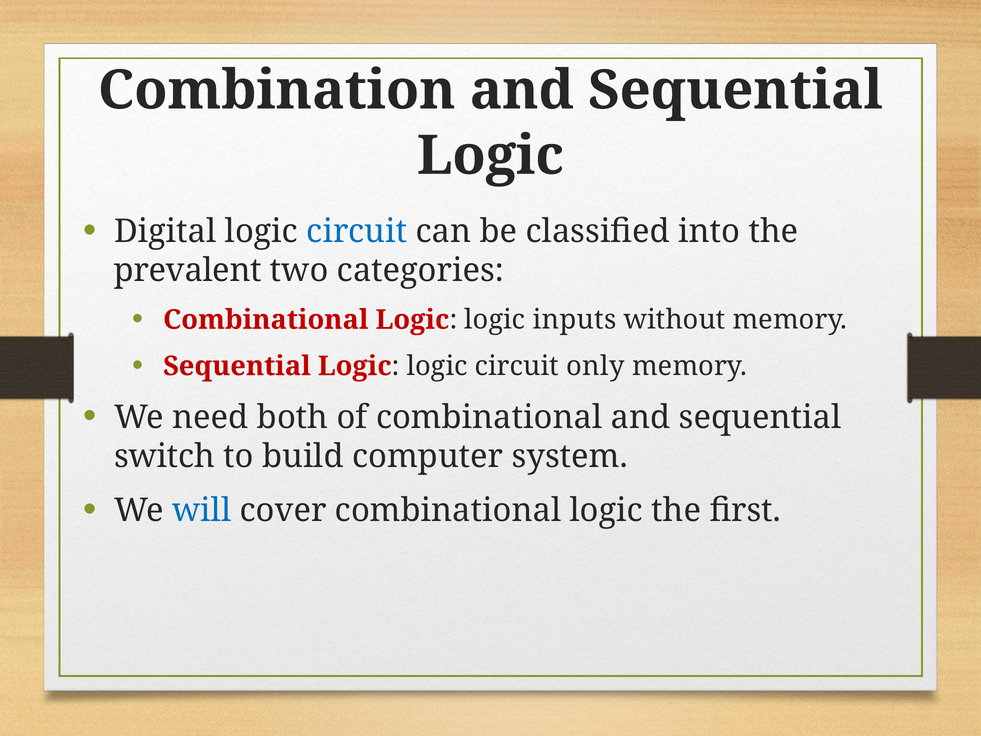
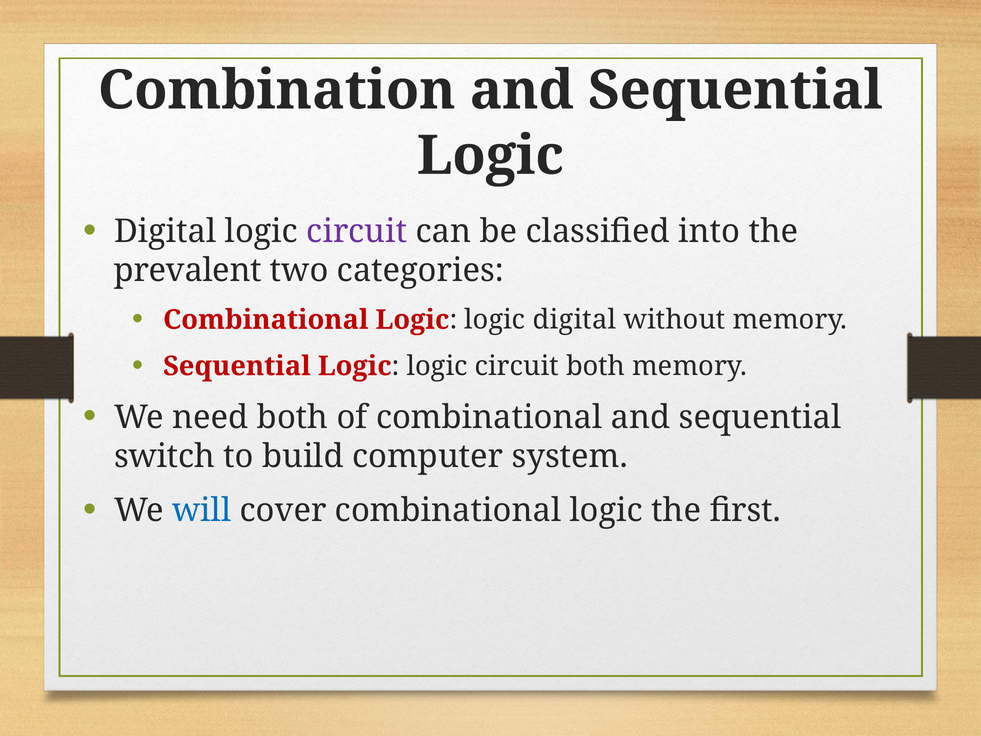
circuit at (357, 231) colour: blue -> purple
logic inputs: inputs -> digital
circuit only: only -> both
